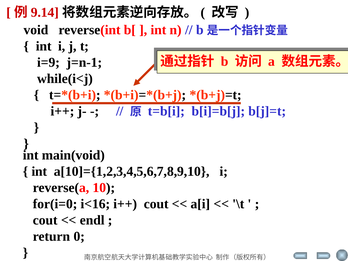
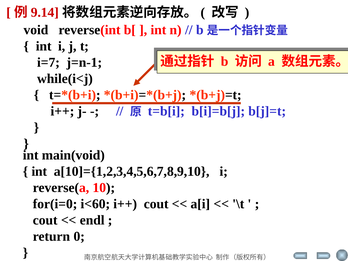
i=9: i=9 -> i=7
i<16: i<16 -> i<60
